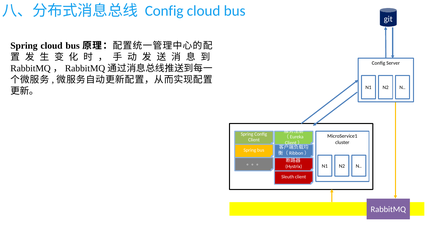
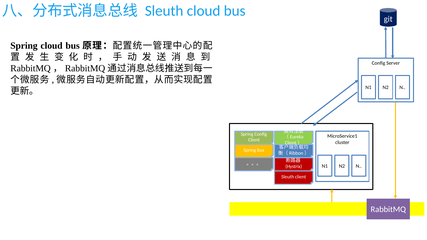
Config at (164, 11): Config -> Sleuth
